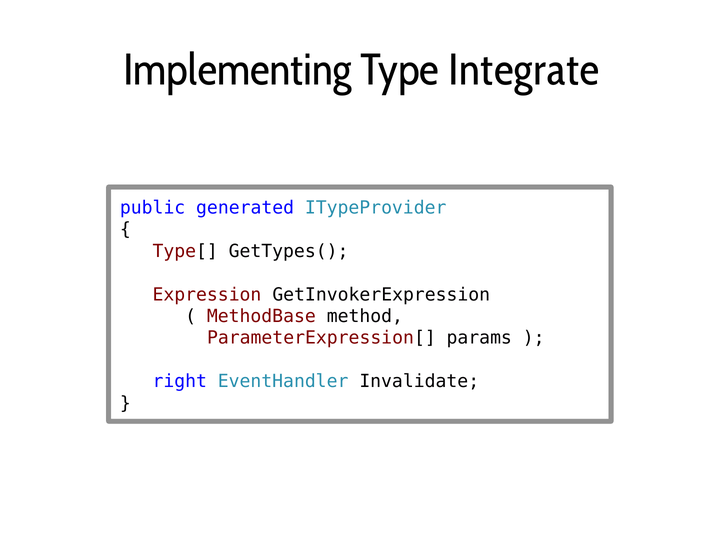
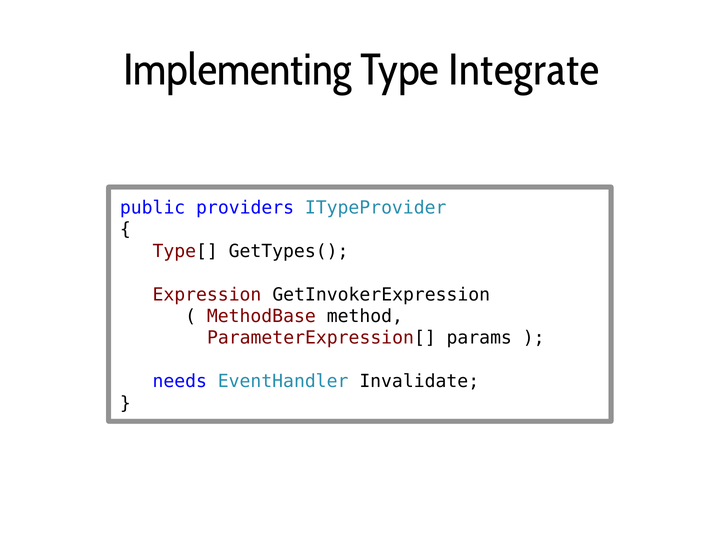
generated: generated -> providers
right: right -> needs
